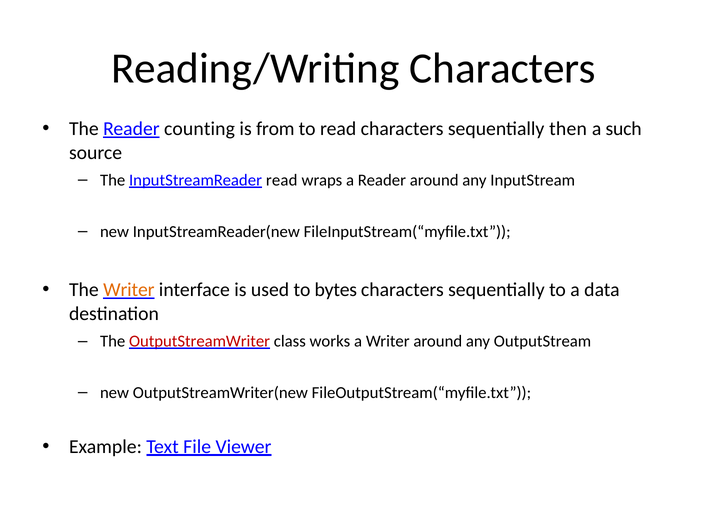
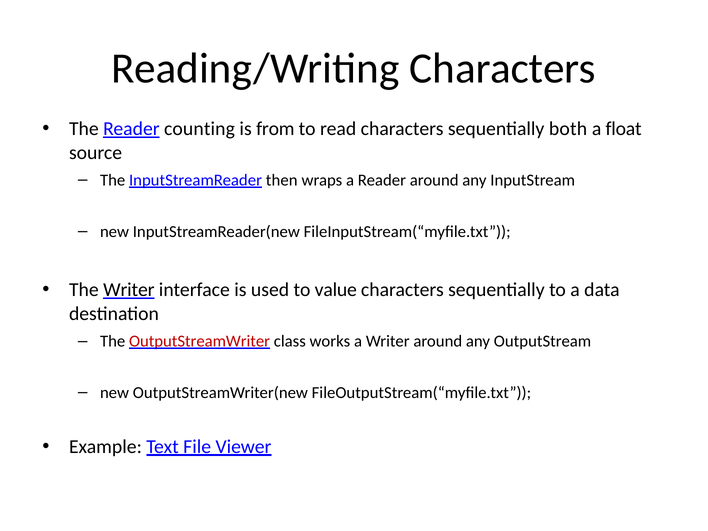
then: then -> both
such: such -> float
InputStreamReader read: read -> then
Writer at (129, 290) colour: orange -> black
bytes: bytes -> value
